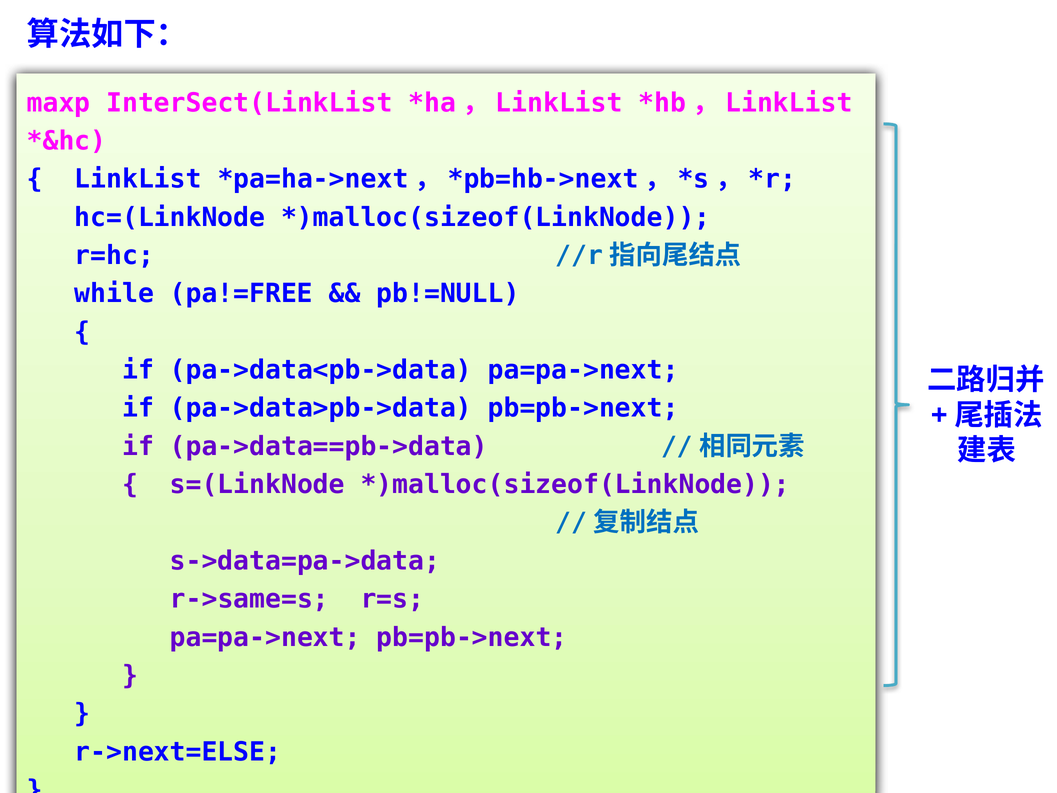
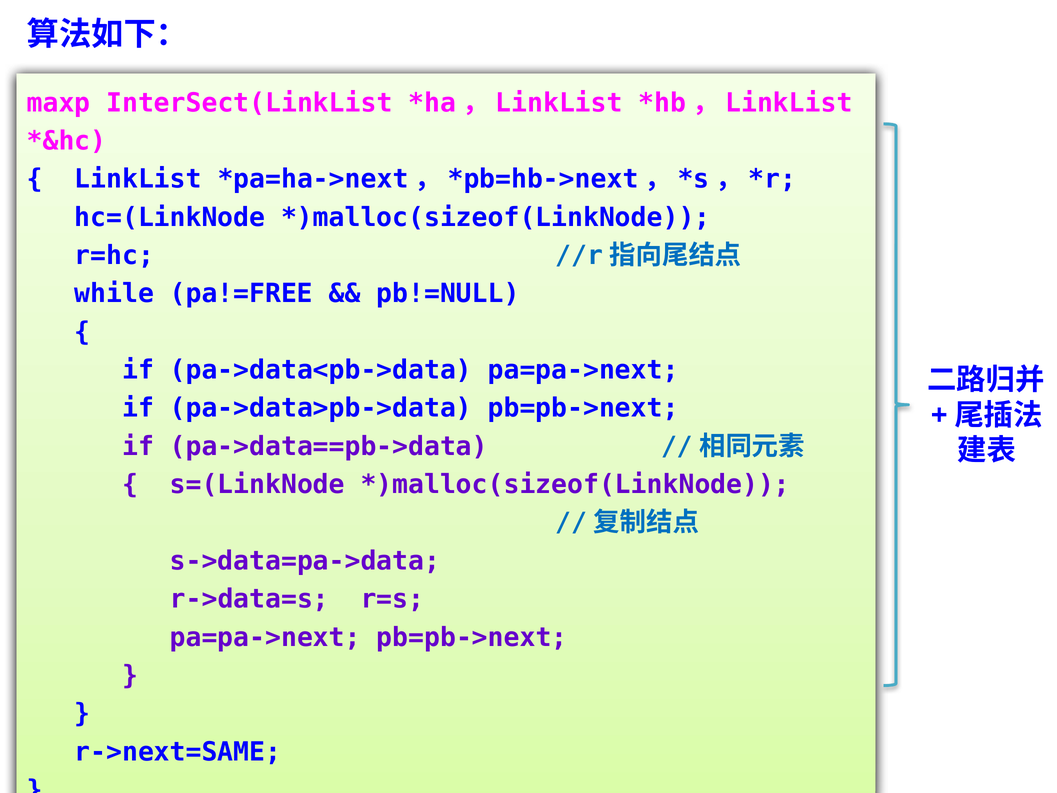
r->same=s: r->same=s -> r->data=s
r->next=ELSE: r->next=ELSE -> r->next=SAME
